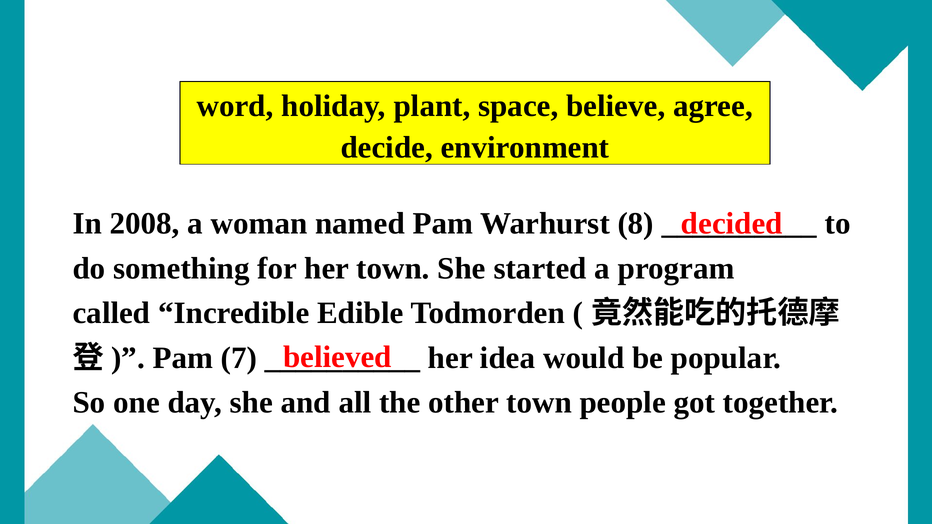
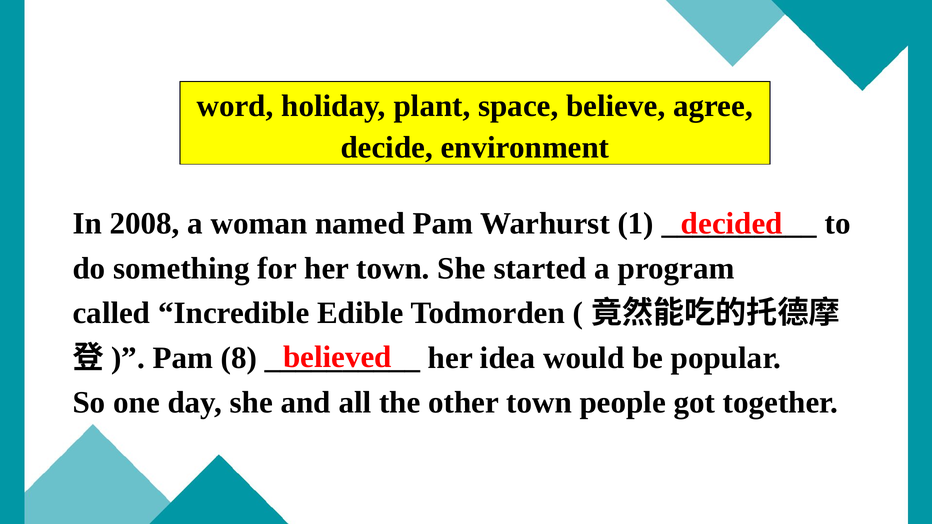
8: 8 -> 1
7: 7 -> 8
